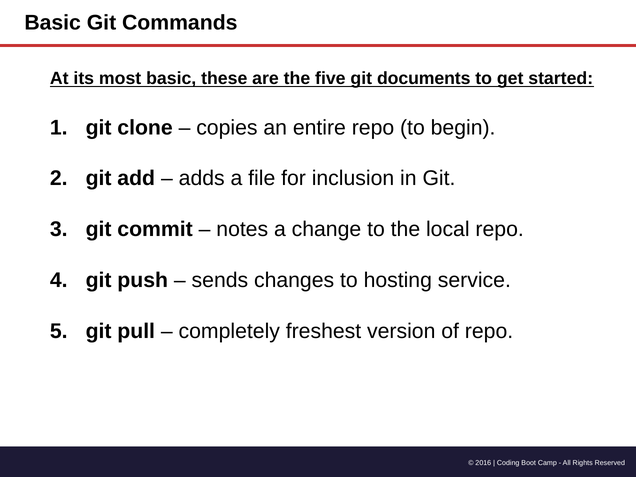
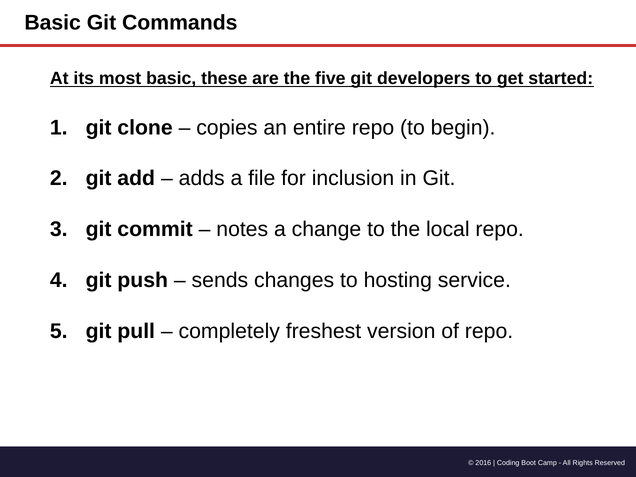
documents: documents -> developers
